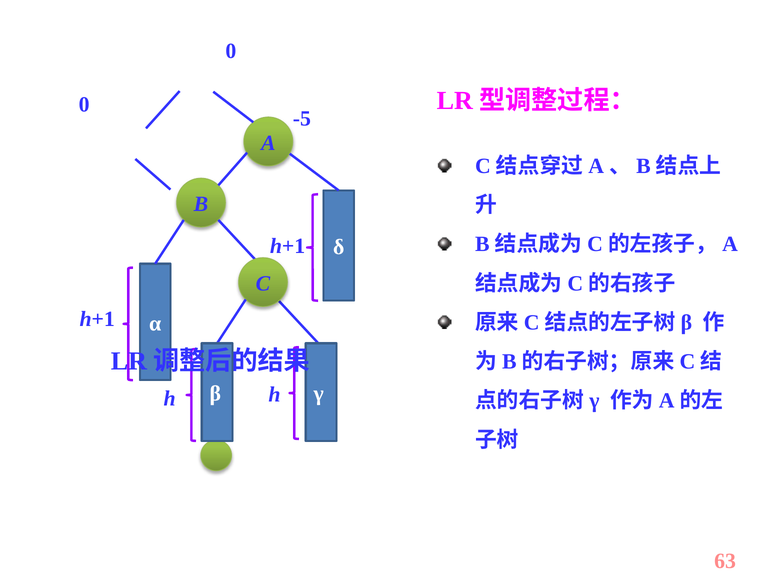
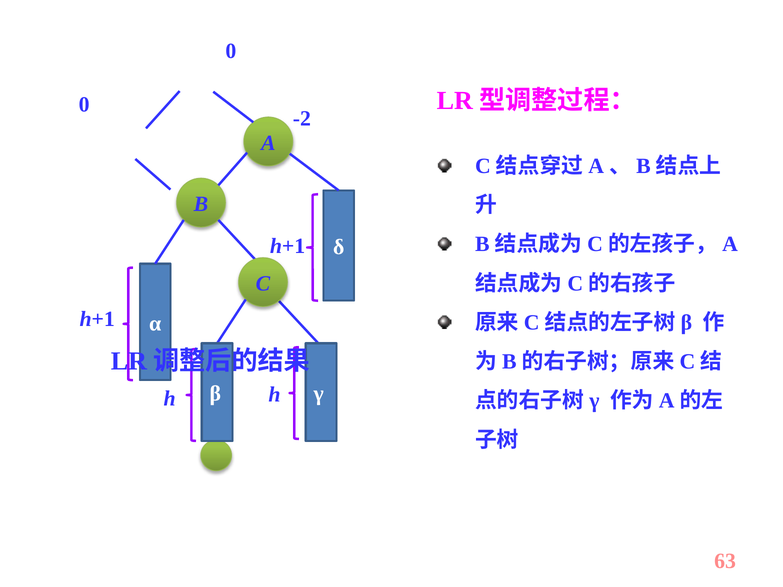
-5: -5 -> -2
